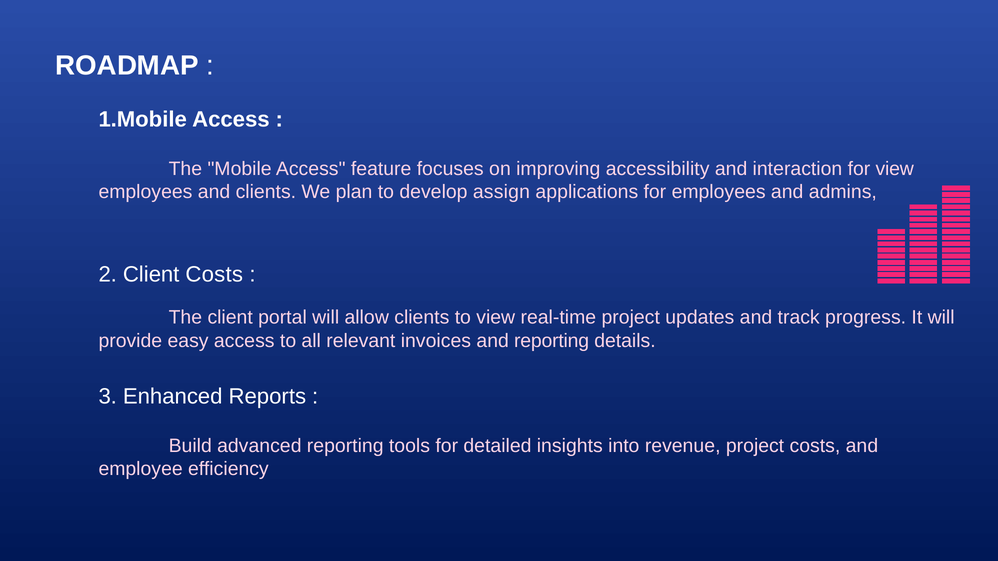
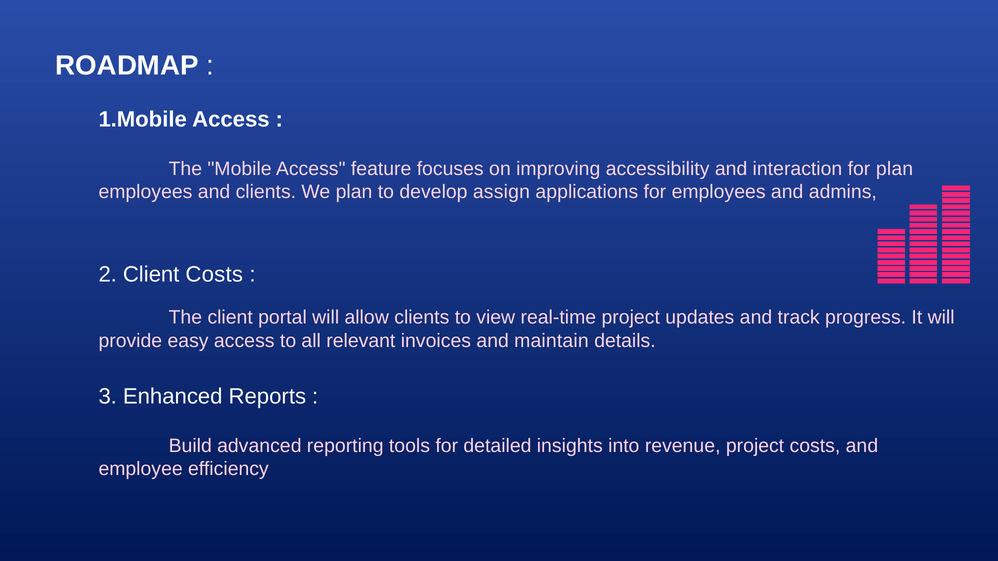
for view: view -> plan
and reporting: reporting -> maintain
